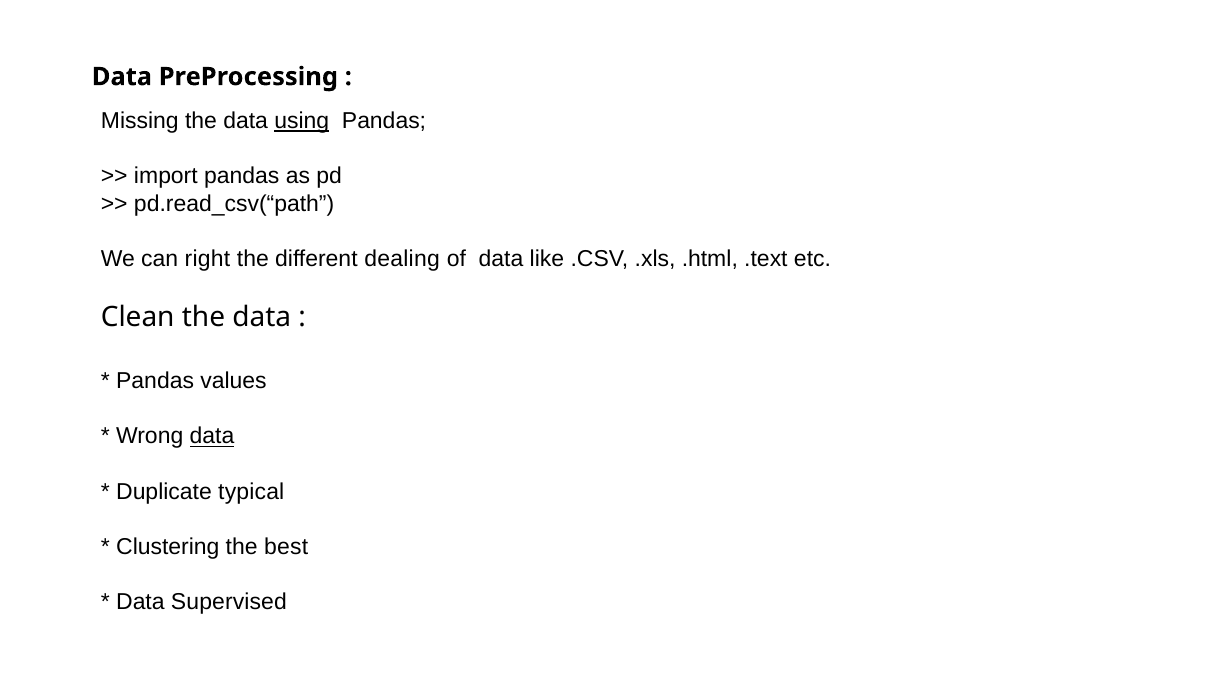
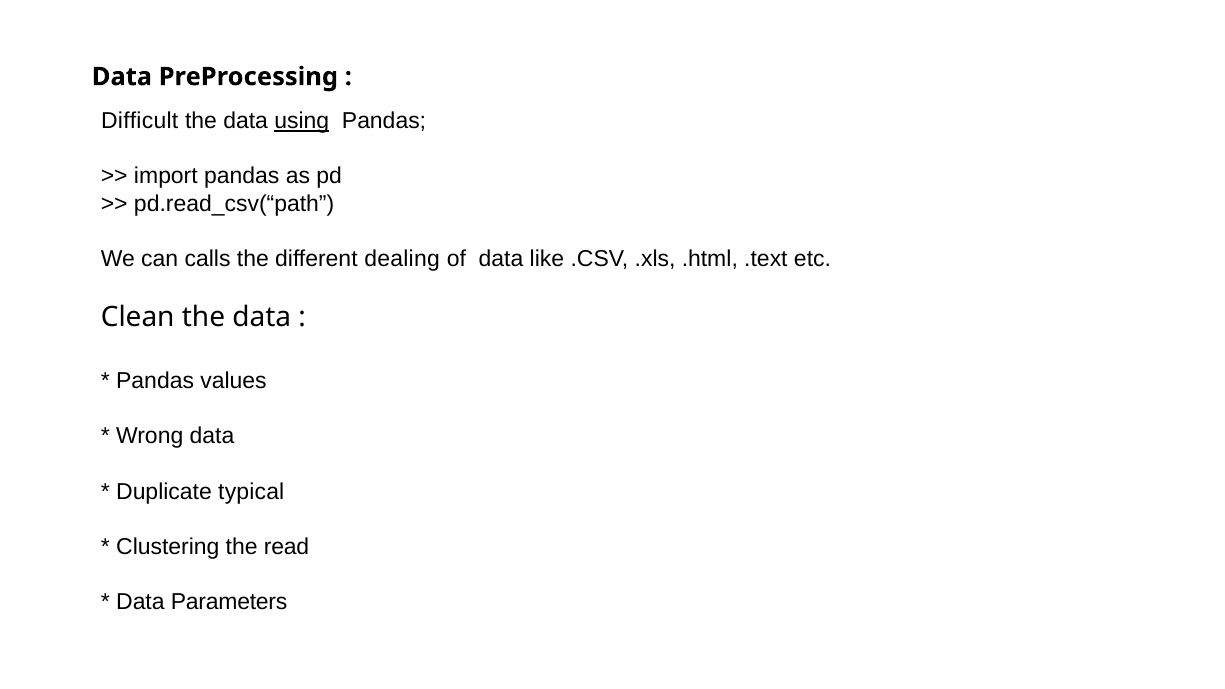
Missing: Missing -> Difficult
right: right -> calls
data at (212, 436) underline: present -> none
best: best -> read
Supervised: Supervised -> Parameters
